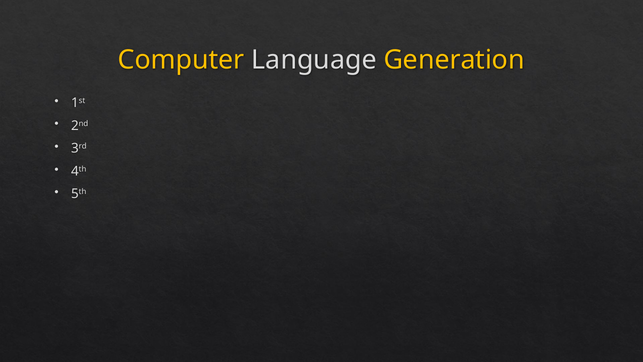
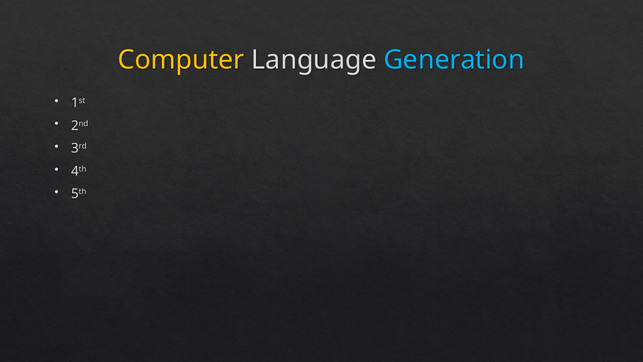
Generation colour: yellow -> light blue
